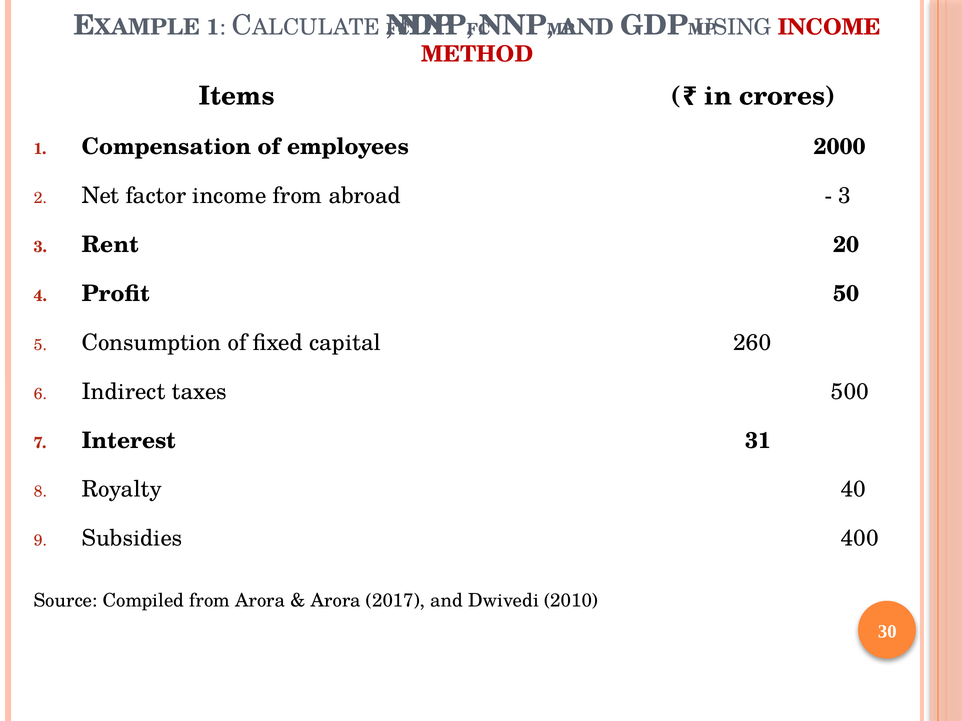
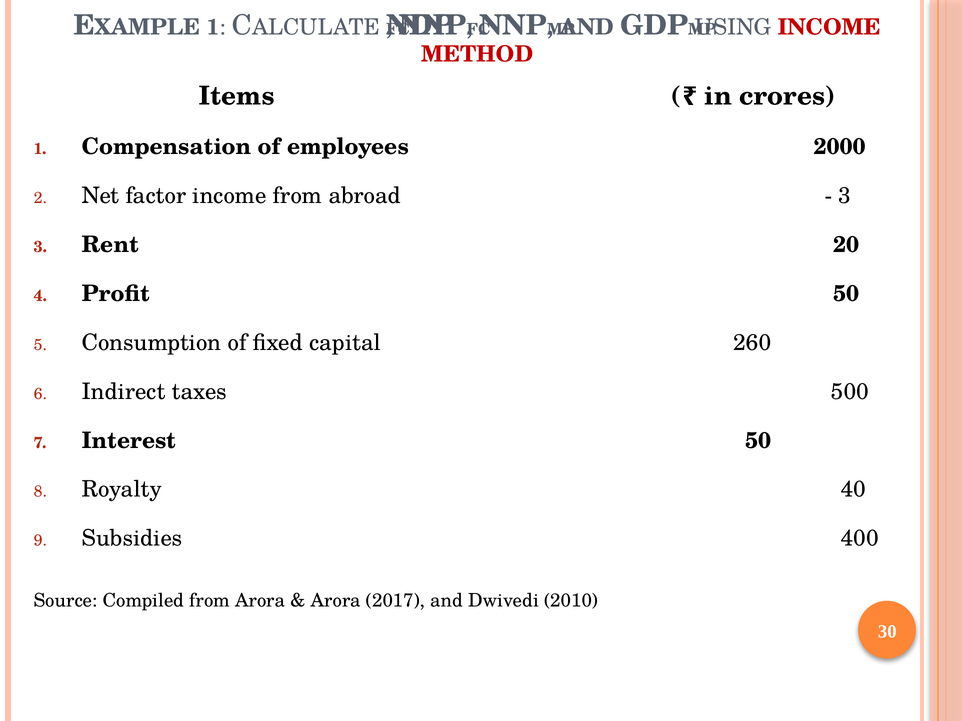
Interest 31: 31 -> 50
